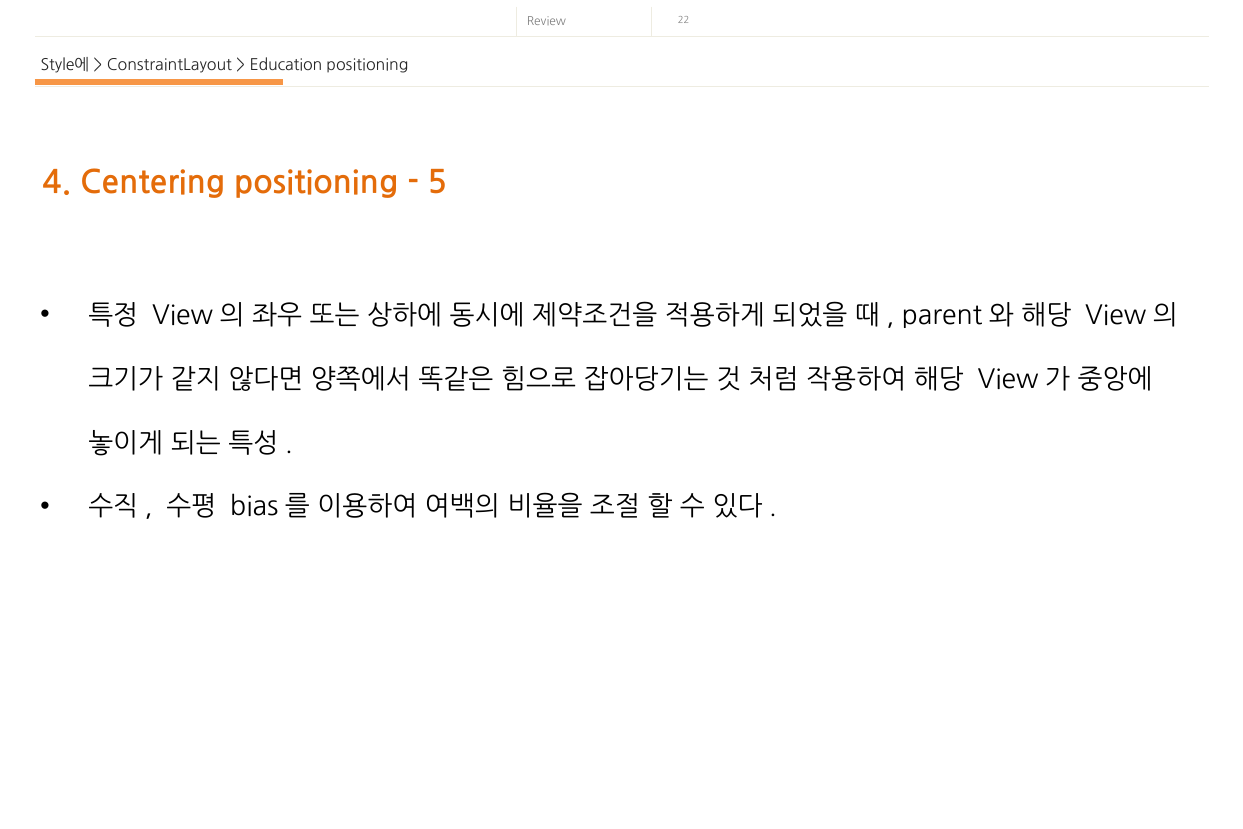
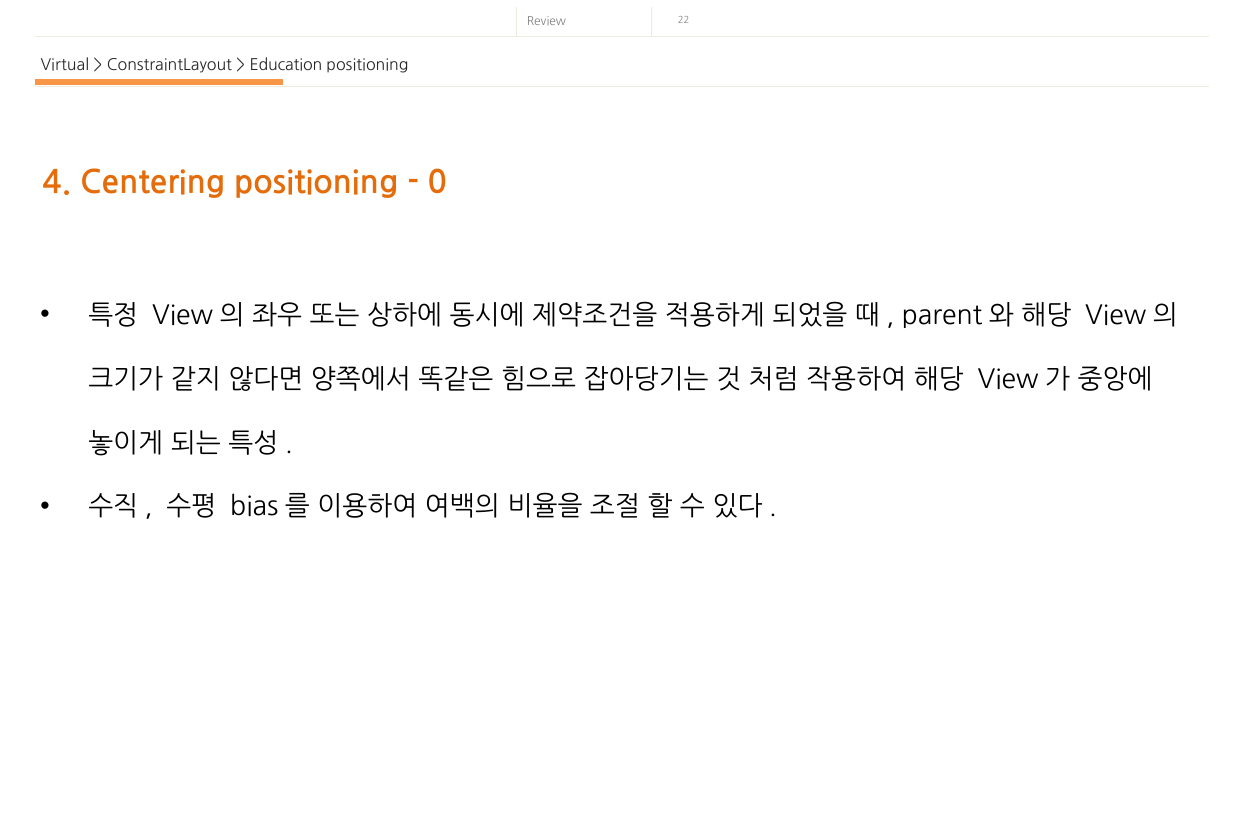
Style에: Style에 -> Virtual
5: 5 -> 0
